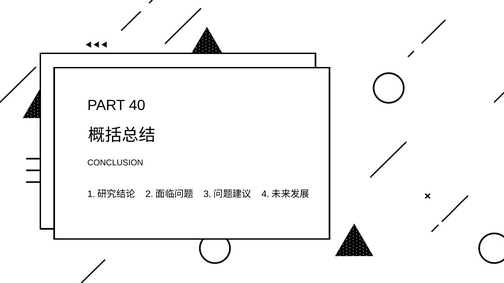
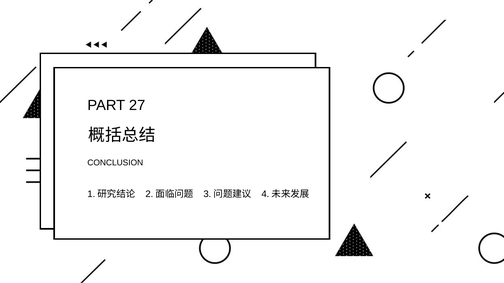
40: 40 -> 27
